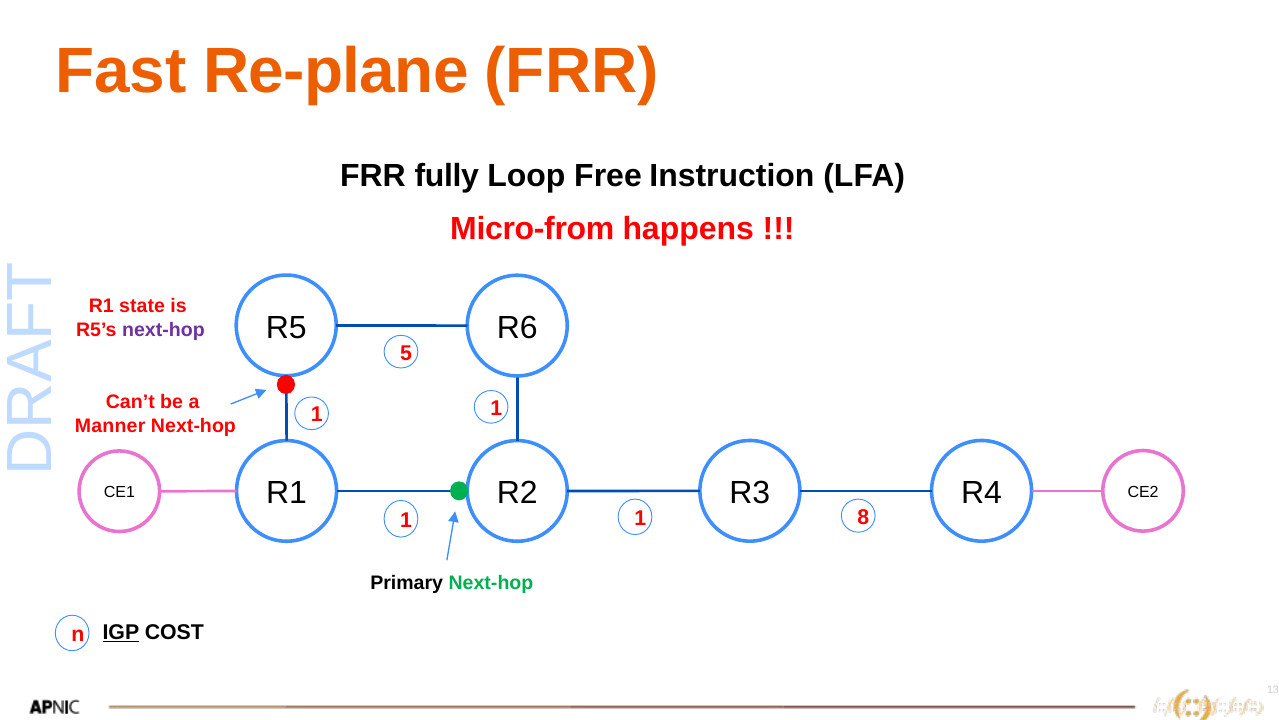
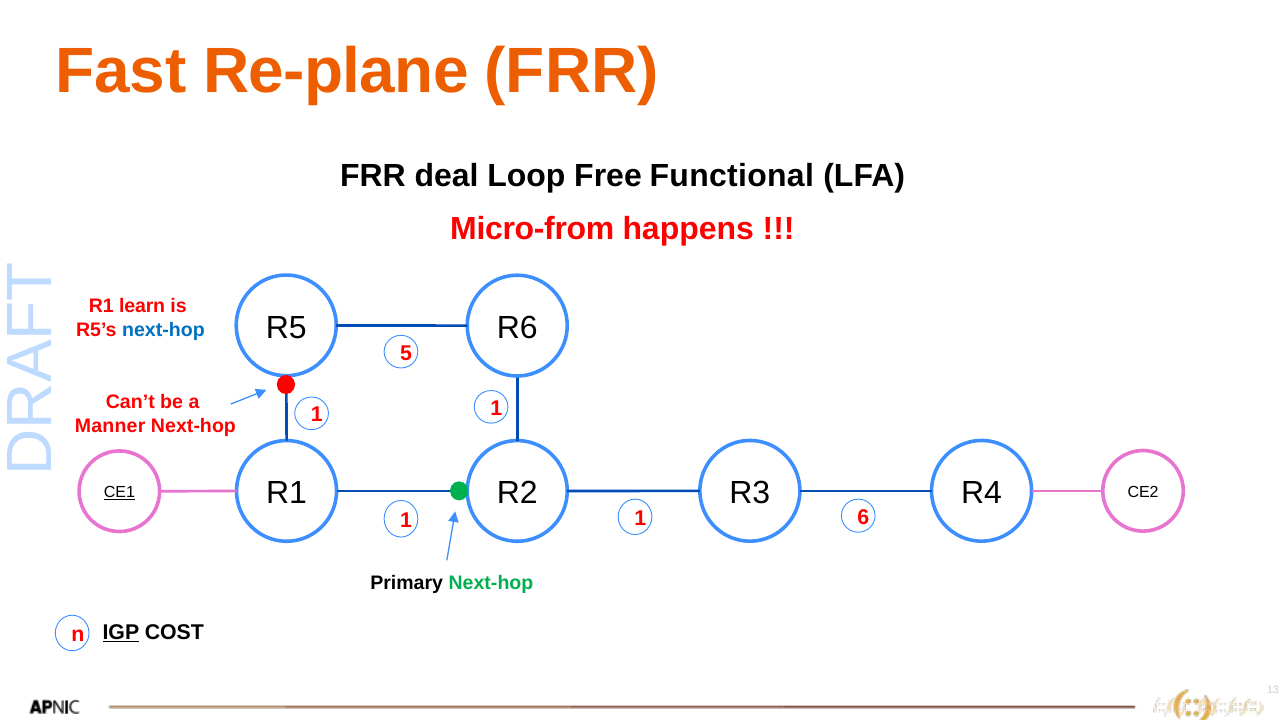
fully: fully -> deal
Instruction: Instruction -> Functional
state: state -> learn
next-hop at (163, 329) colour: purple -> blue
CE1 underline: none -> present
8: 8 -> 6
